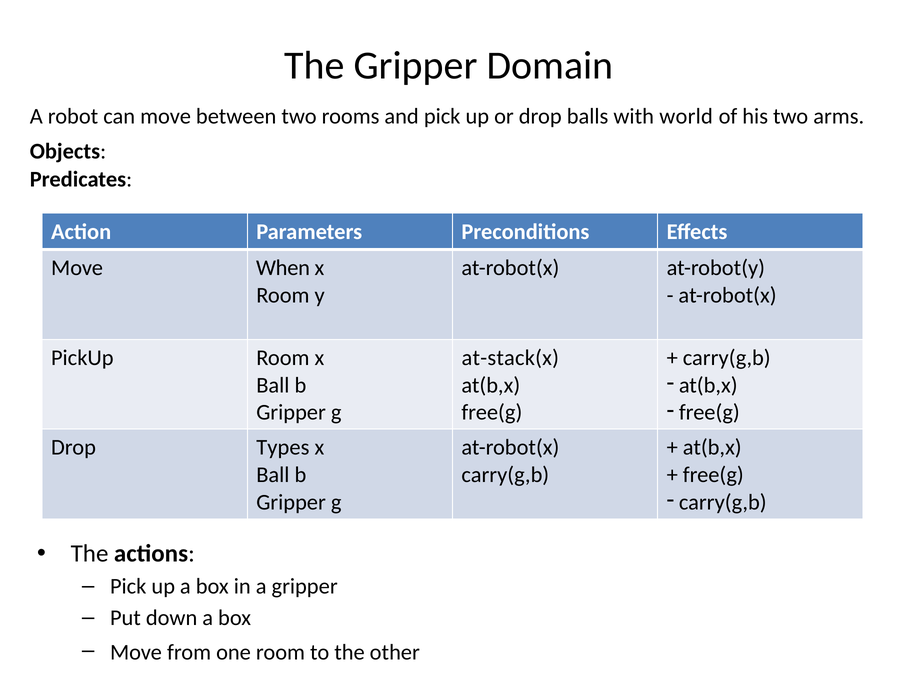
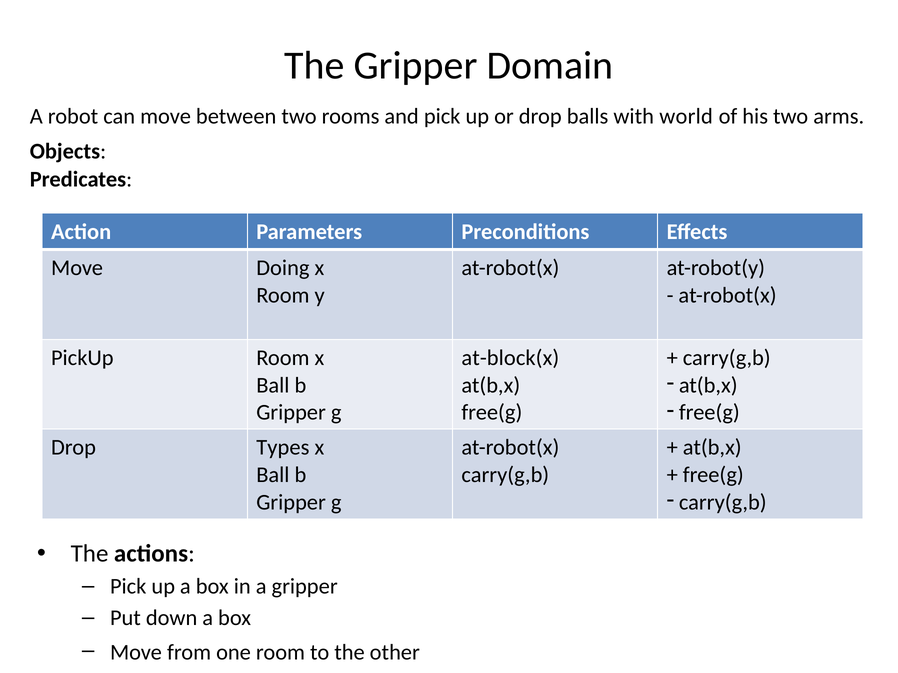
When: When -> Doing
at-stack(x: at-stack(x -> at-block(x
